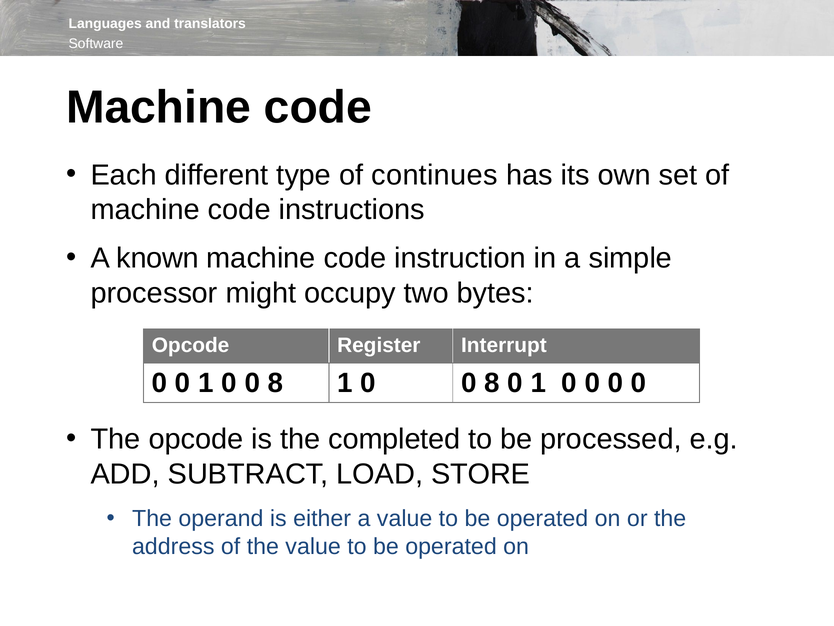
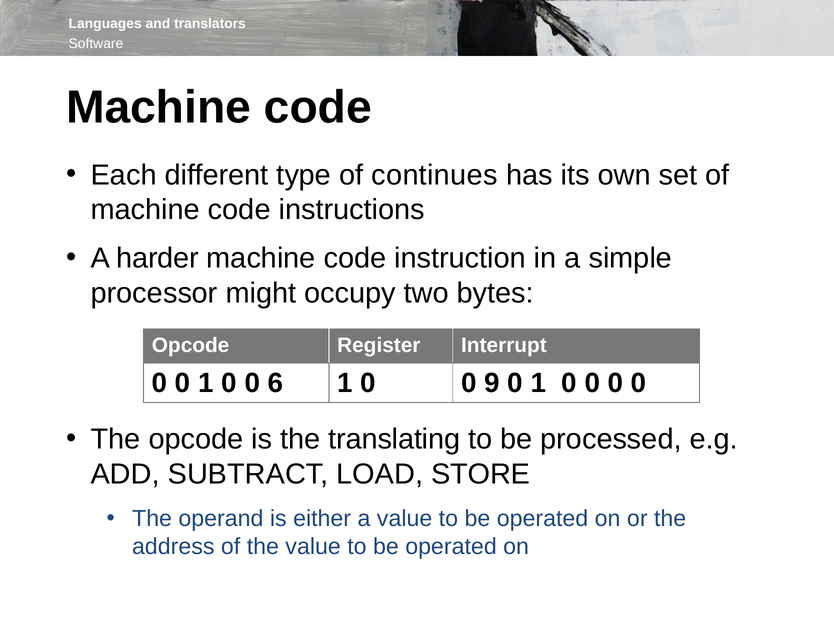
known: known -> harder
8 at (275, 383): 8 -> 6
8 at (492, 383): 8 -> 9
completed: completed -> translating
